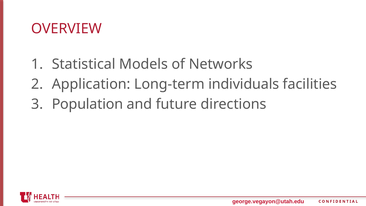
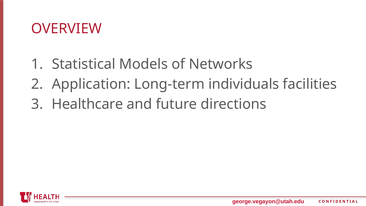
Population: Population -> Healthcare
